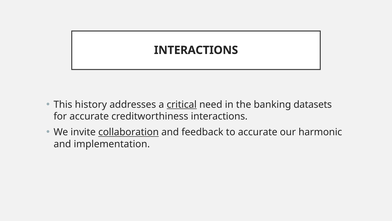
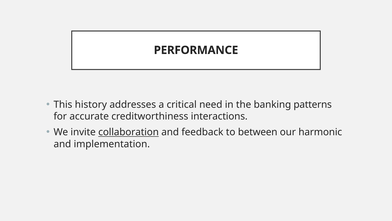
INTERACTIONS at (196, 50): INTERACTIONS -> PERFORMANCE
critical underline: present -> none
datasets: datasets -> patterns
to accurate: accurate -> between
